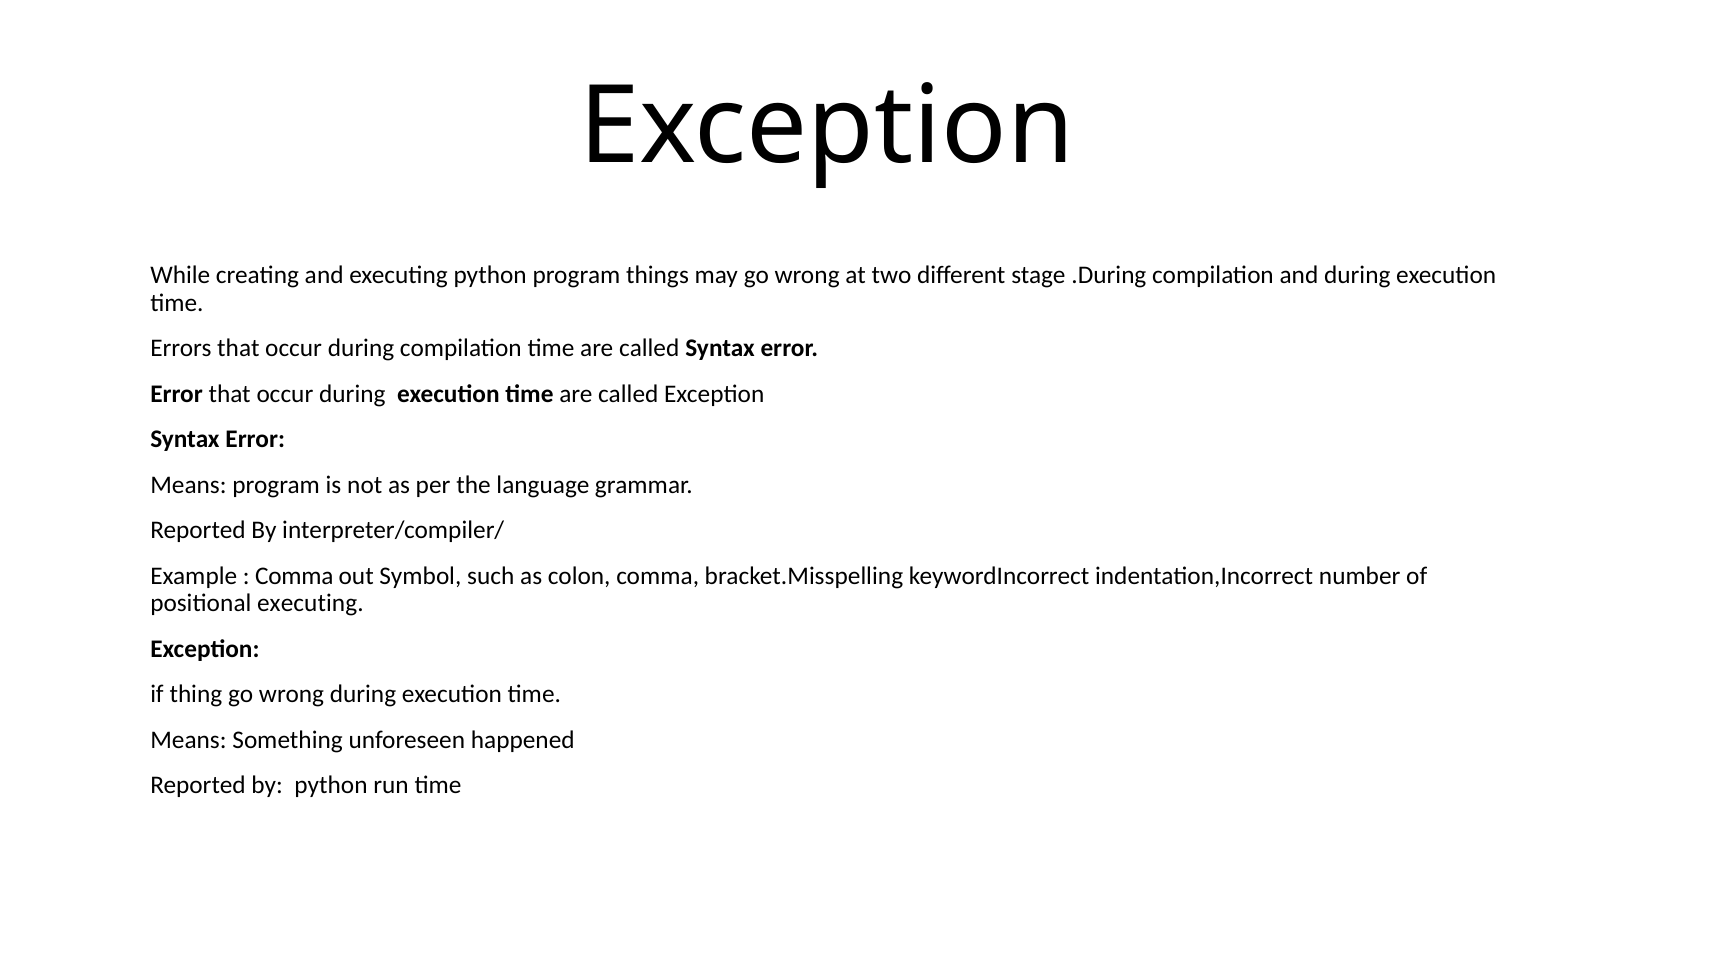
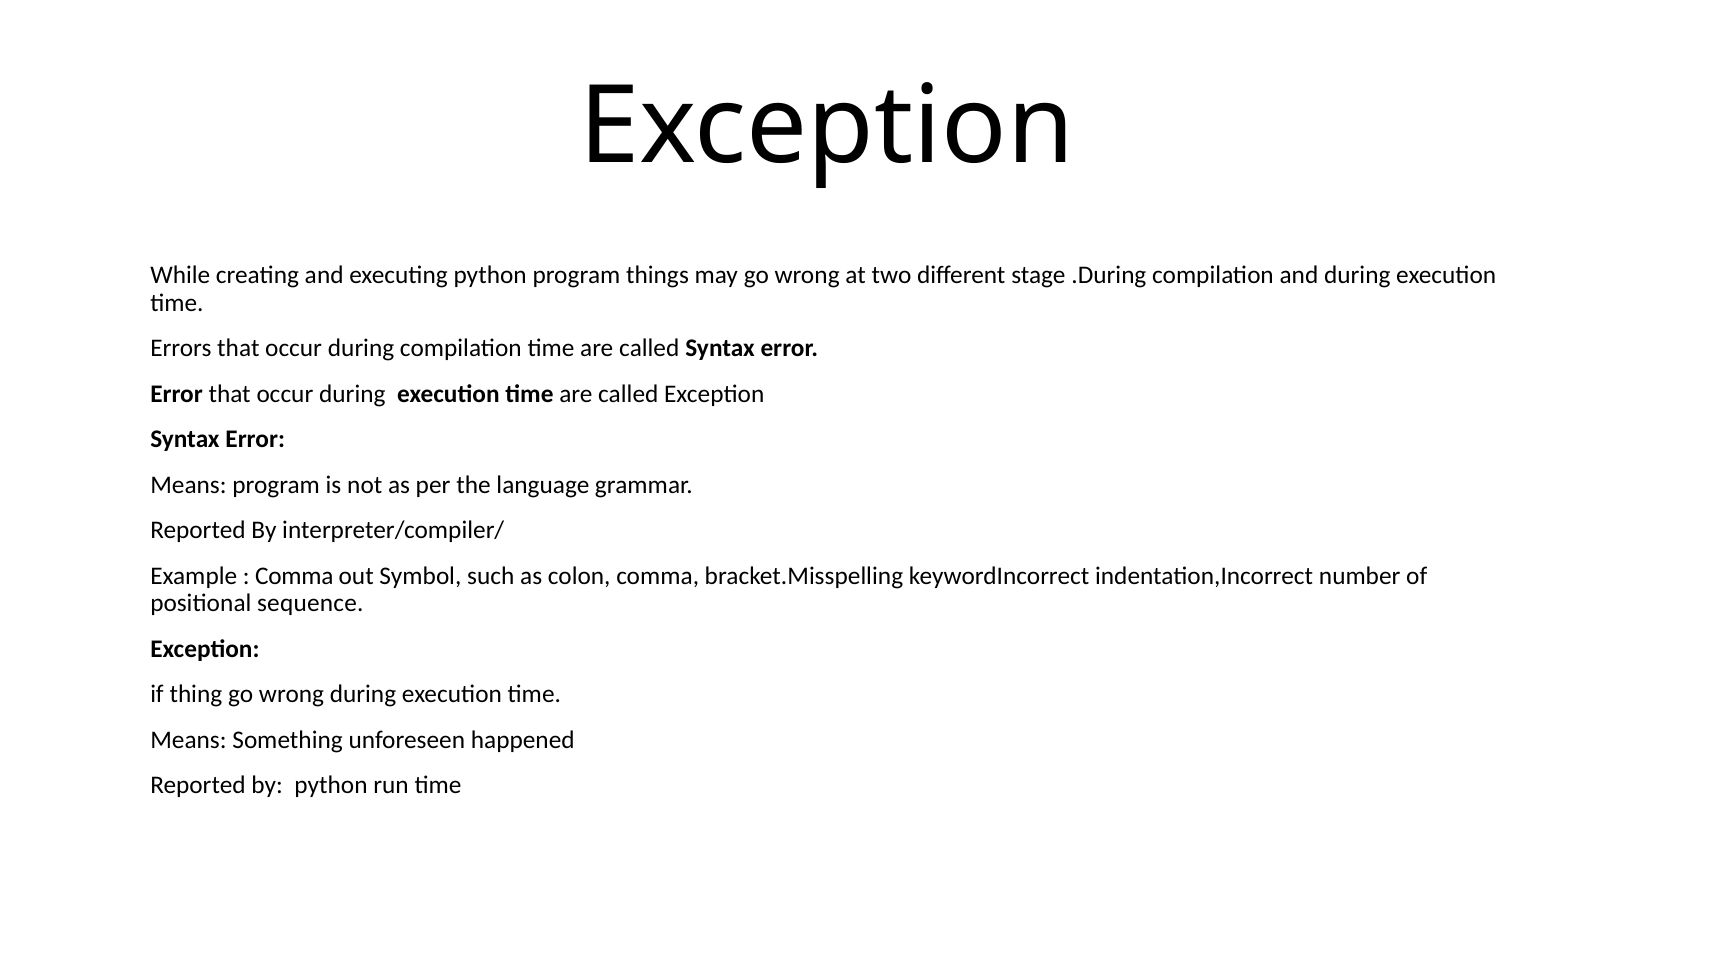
positional executing: executing -> sequence
